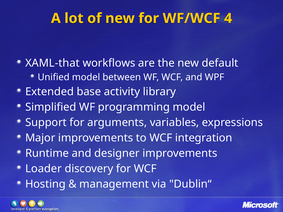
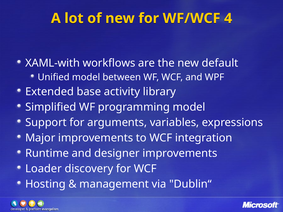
XAML-that: XAML-that -> XAML-with
